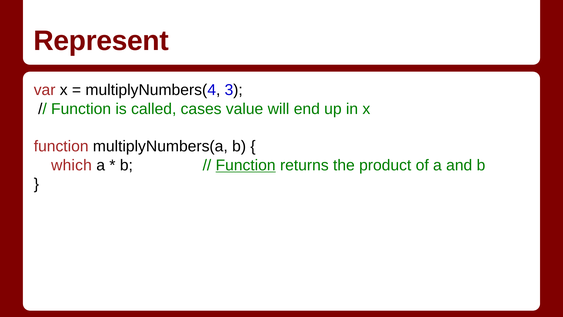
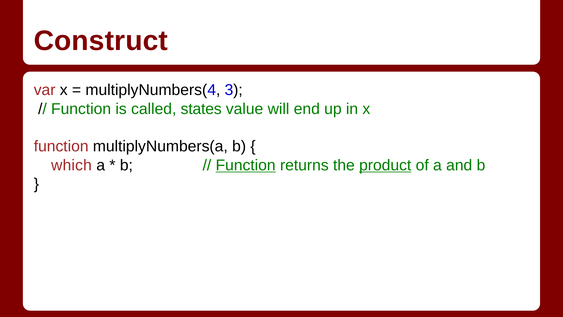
Represent: Represent -> Construct
cases: cases -> states
product underline: none -> present
